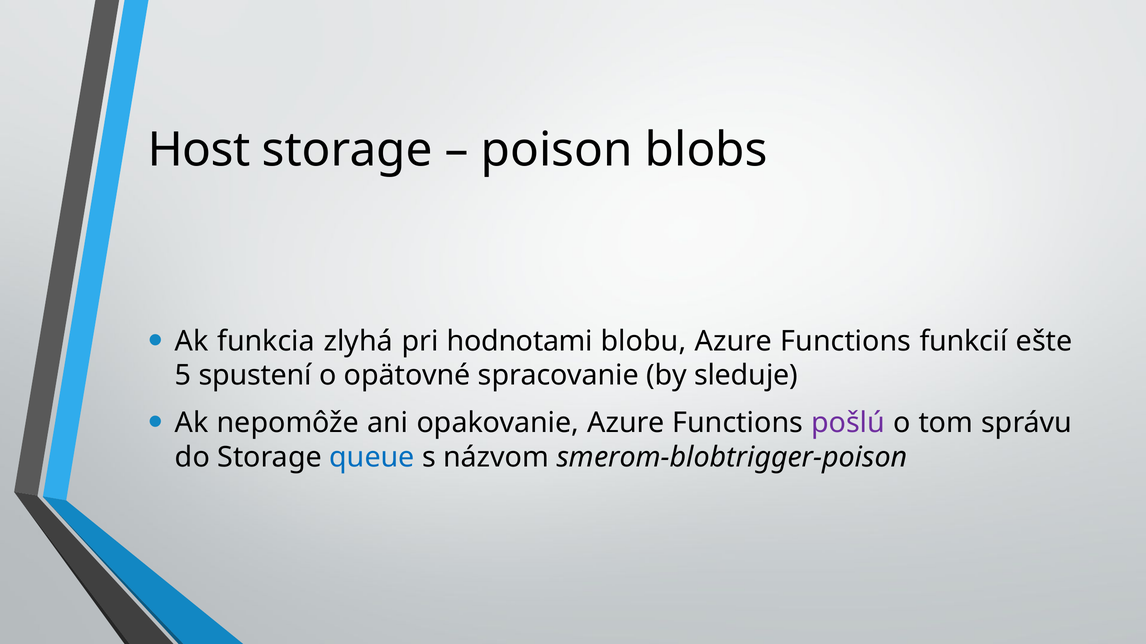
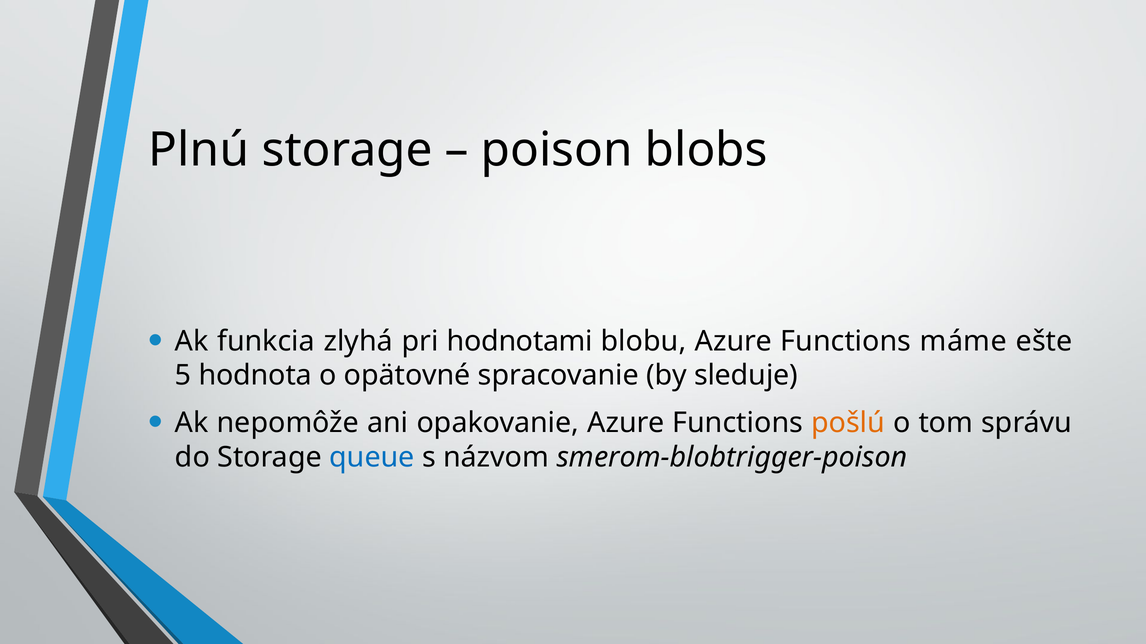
Host: Host -> Plnú
funkcií: funkcií -> máme
spustení: spustení -> hodnota
pošlú colour: purple -> orange
